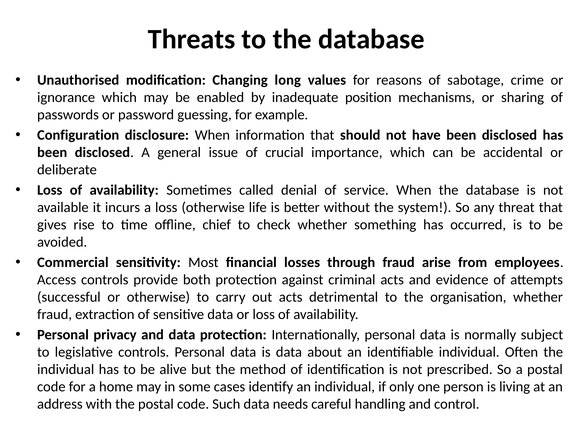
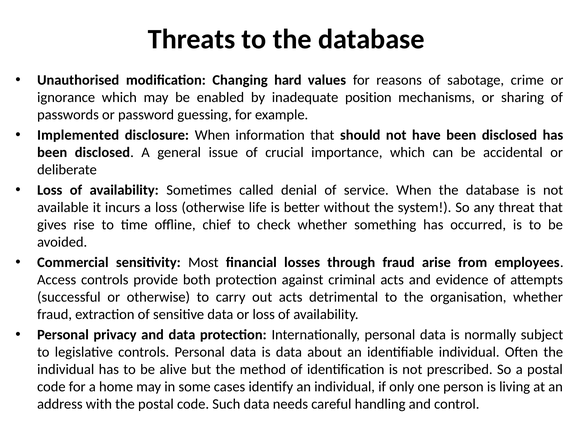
long: long -> hard
Configuration: Configuration -> Implemented
